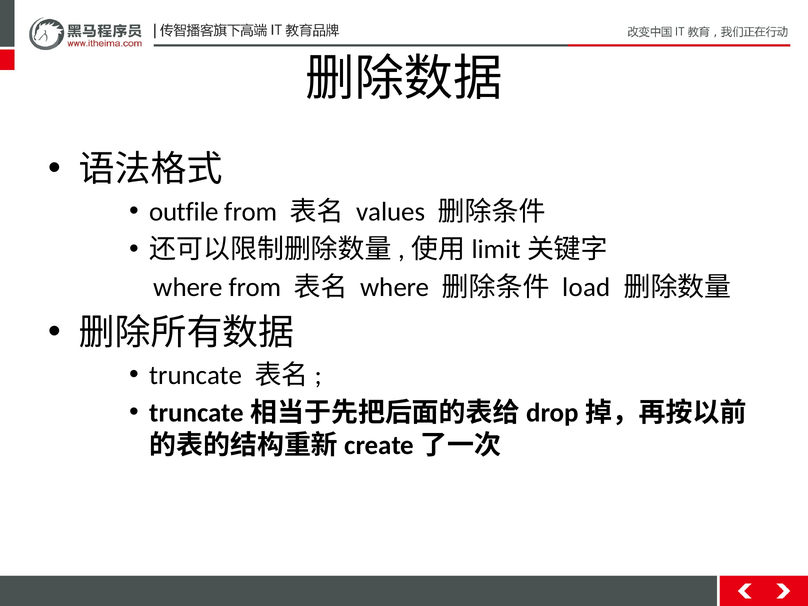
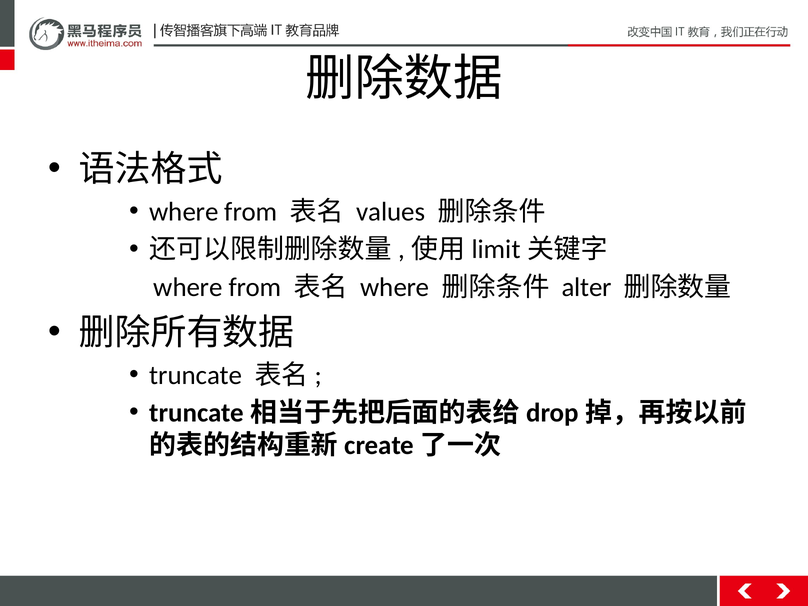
outfile at (184, 212): outfile -> where
load: load -> alter
